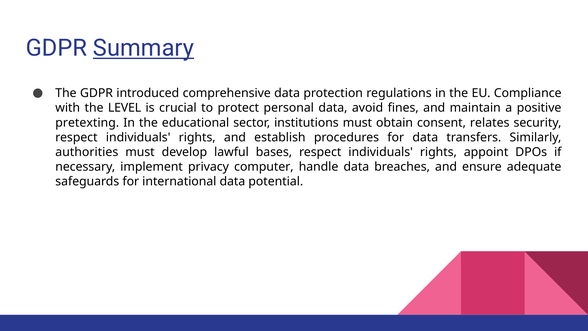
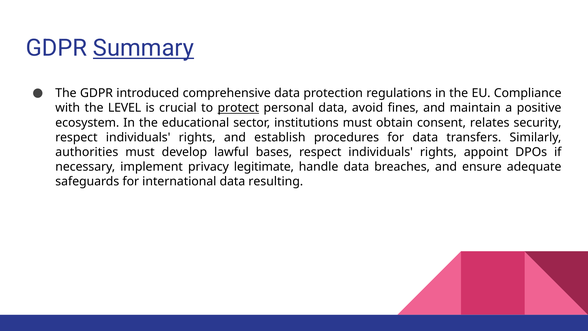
protect underline: none -> present
pretexting: pretexting -> ecosystem
computer: computer -> legitimate
potential: potential -> resulting
